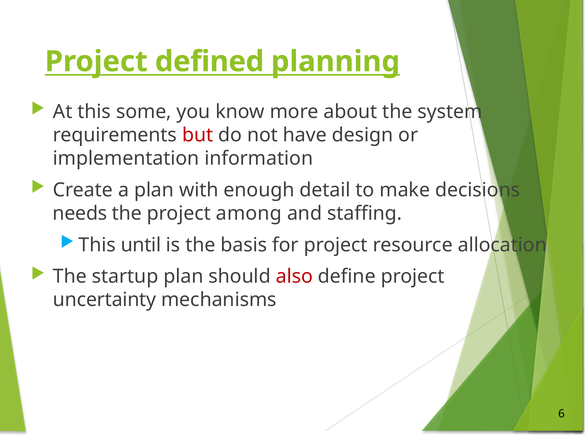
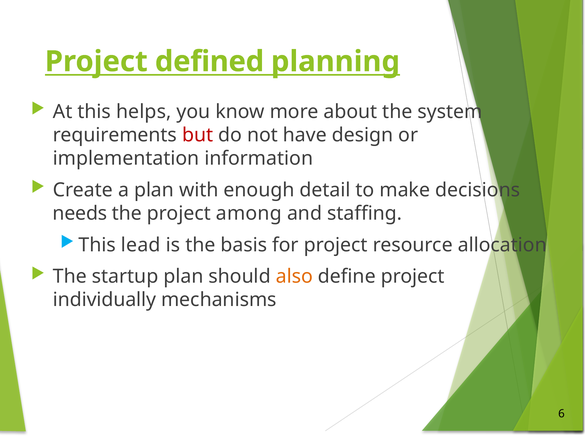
some: some -> helps
until: until -> lead
also colour: red -> orange
uncertainty: uncertainty -> individually
